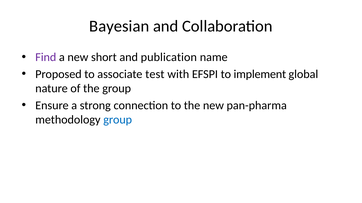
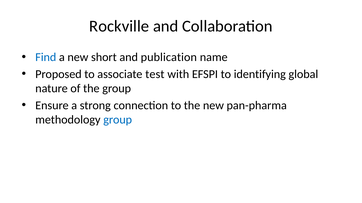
Bayesian: Bayesian -> Rockville
Find colour: purple -> blue
implement: implement -> identifying
